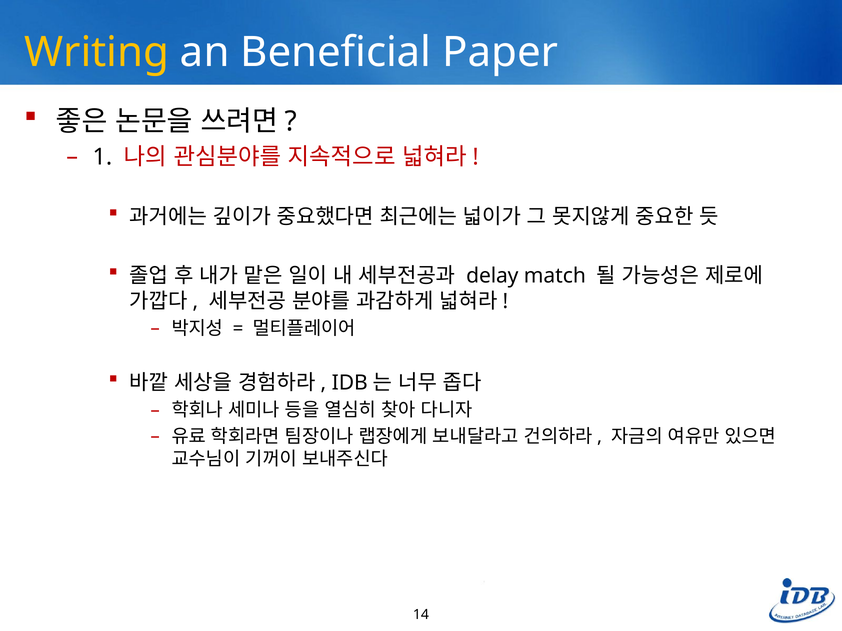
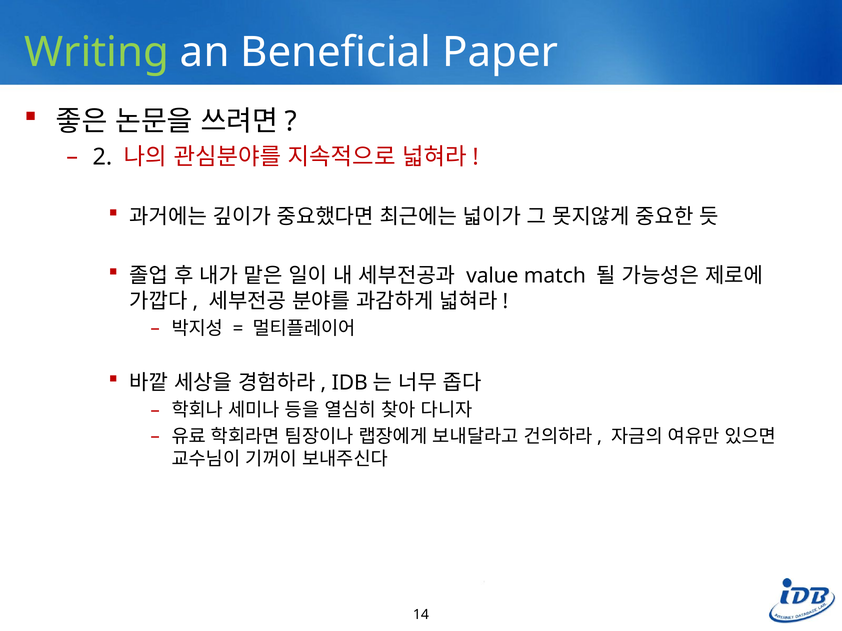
Writing colour: yellow -> light green
1: 1 -> 2
delay: delay -> value
